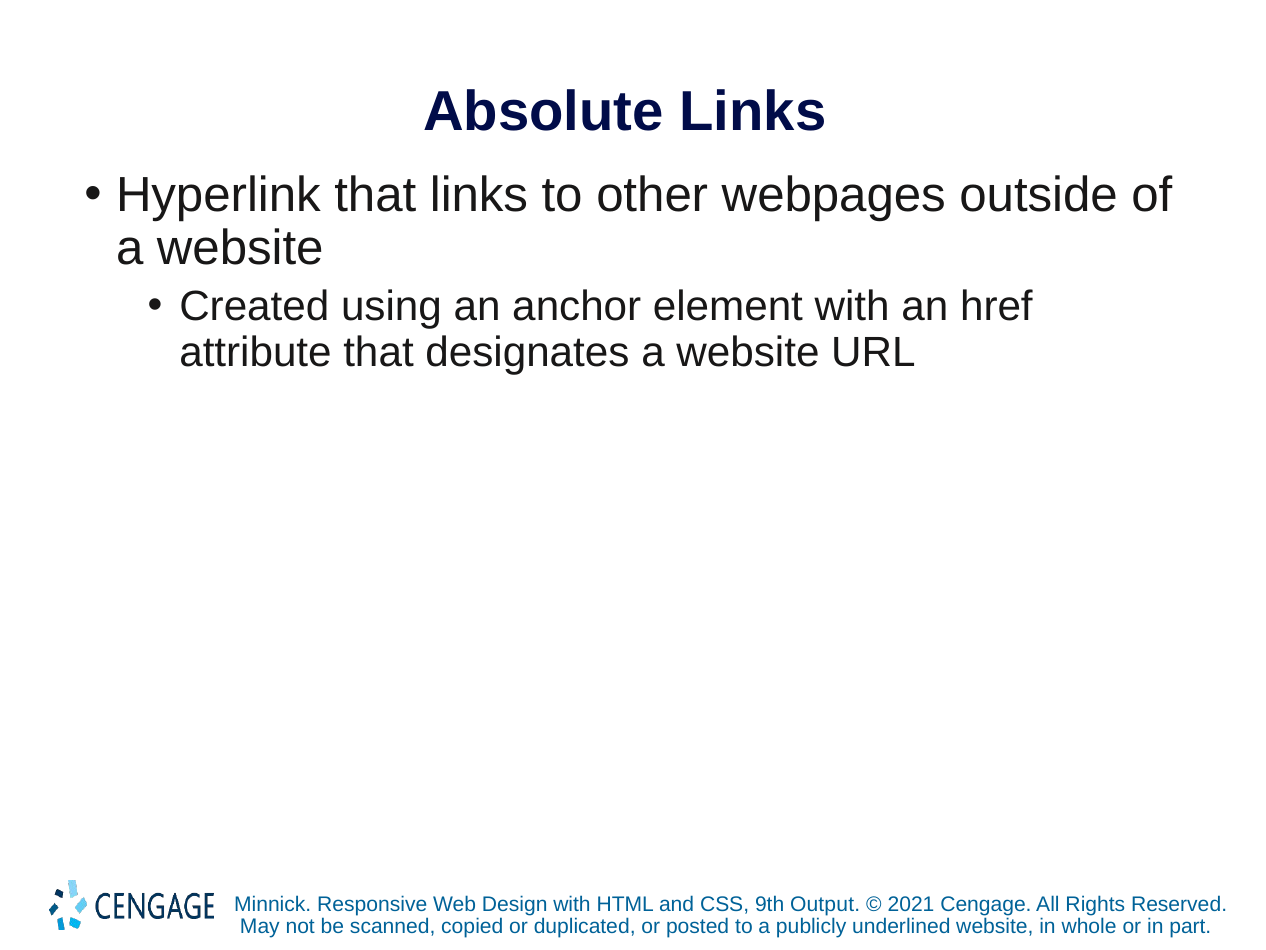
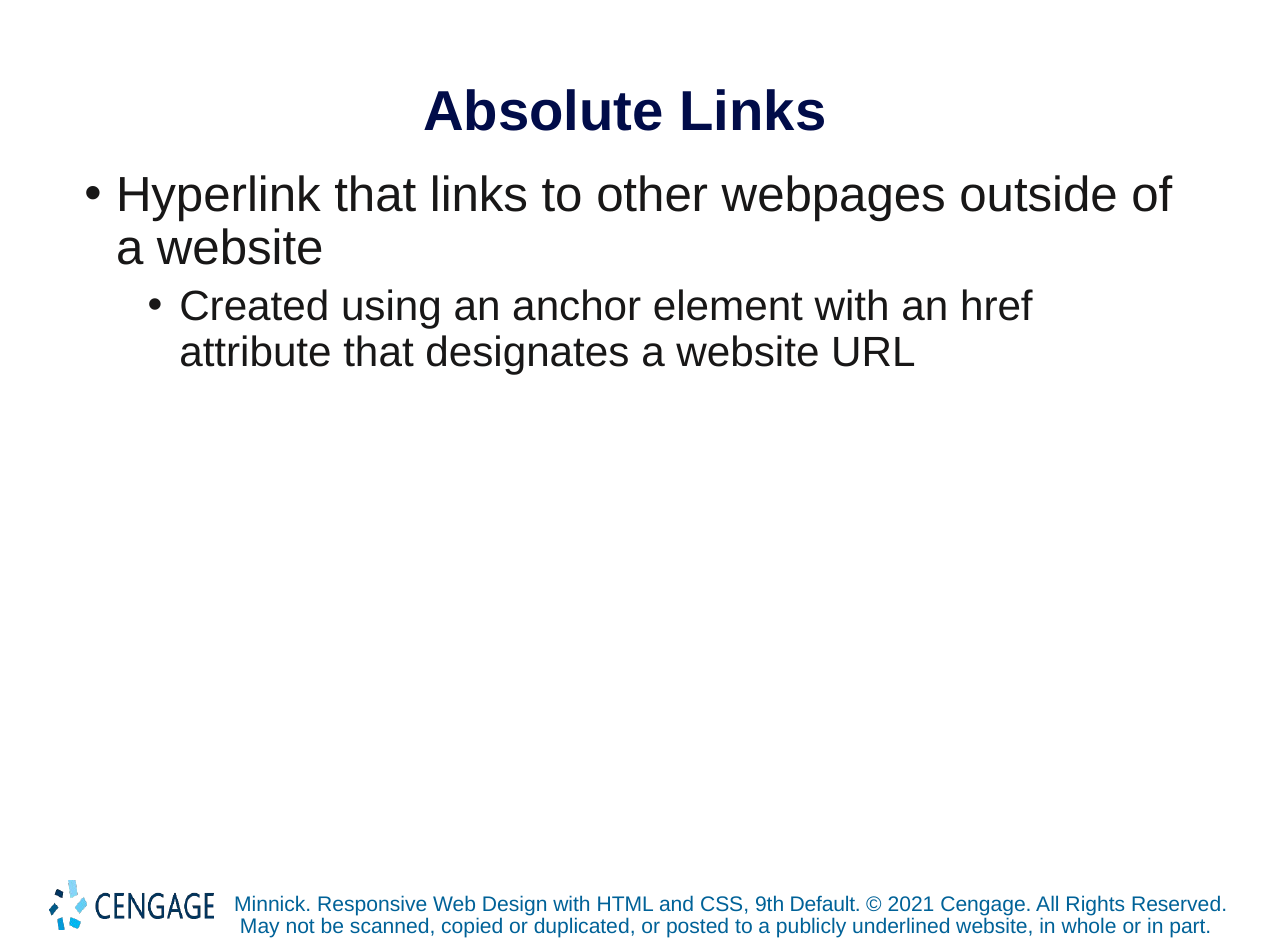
Output: Output -> Default
